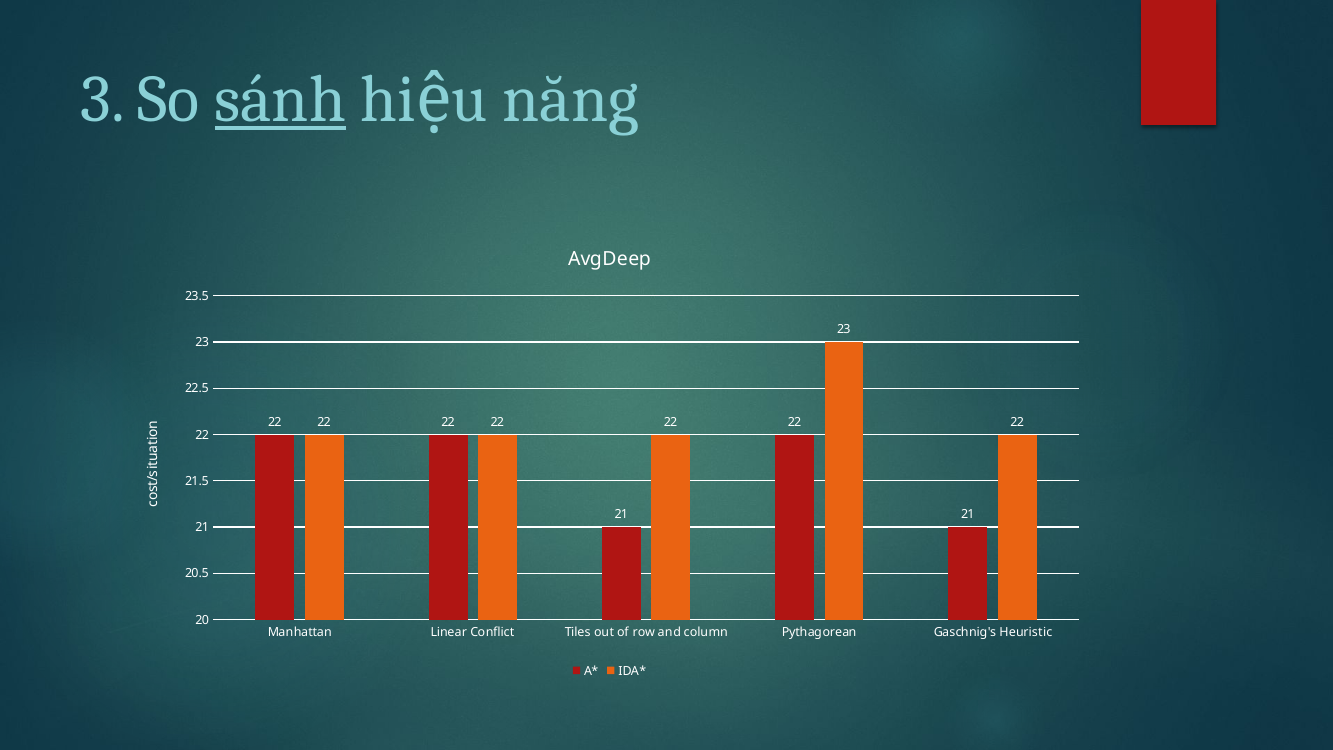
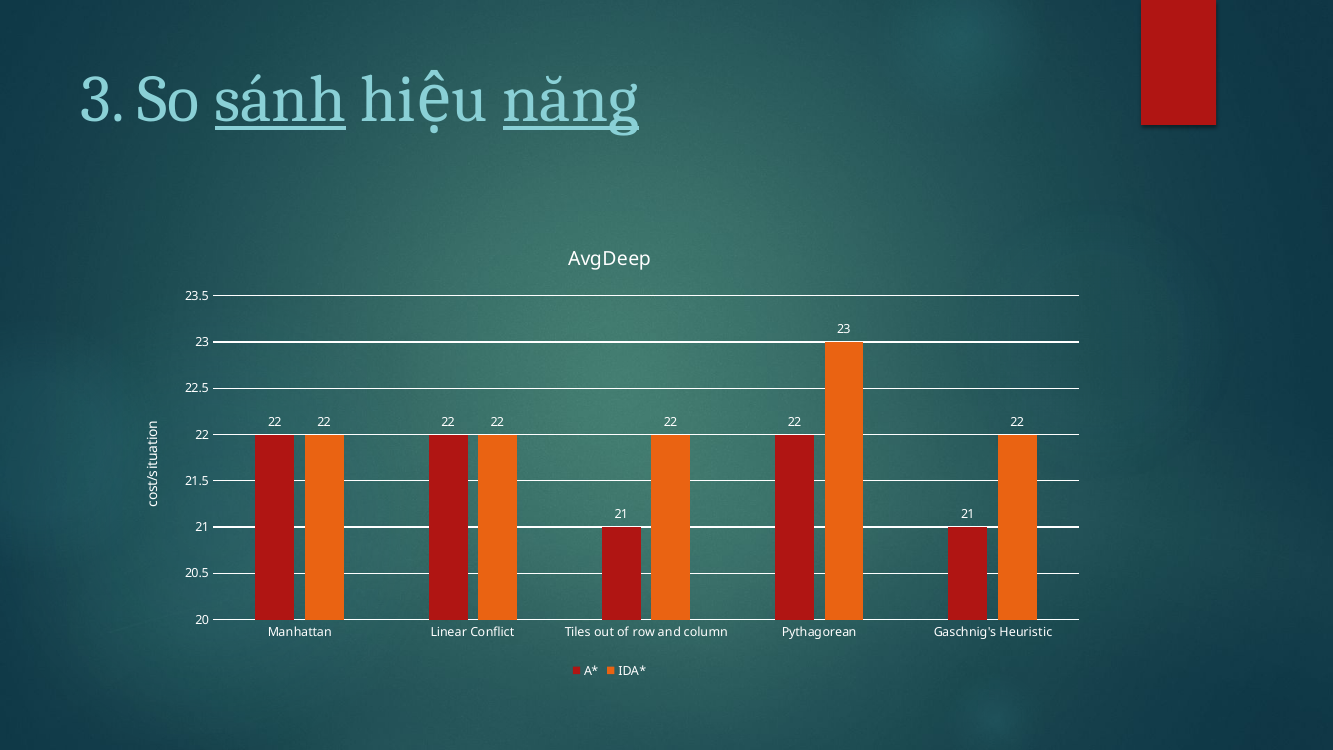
năng underline: none -> present
